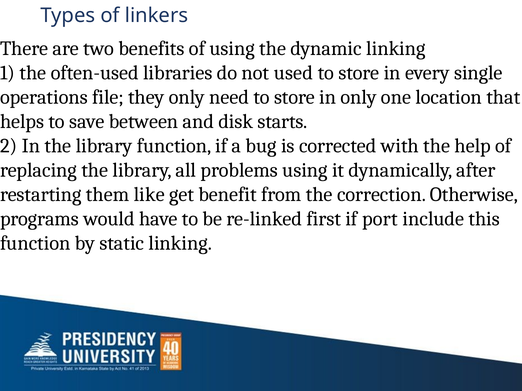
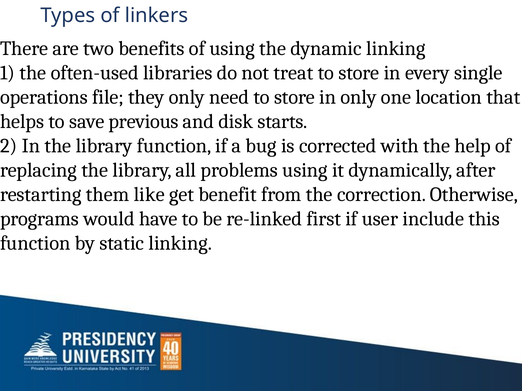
used: used -> treat
between: between -> previous
port: port -> user
